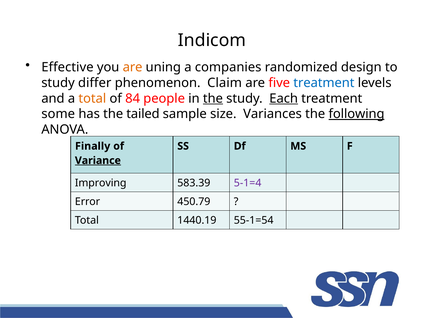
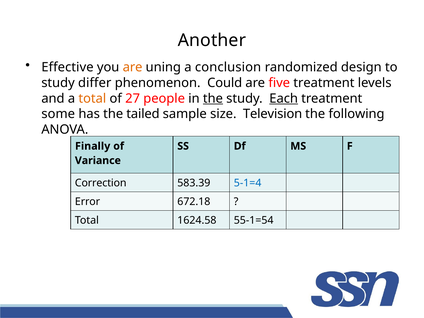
Indicom: Indicom -> Another
companies: companies -> conclusion
Claim: Claim -> Could
treatment at (324, 83) colour: blue -> black
84: 84 -> 27
Variances: Variances -> Television
following underline: present -> none
Variance underline: present -> none
Improving: Improving -> Correction
5-1=4 colour: purple -> blue
450.79: 450.79 -> 672.18
1440.19: 1440.19 -> 1624.58
